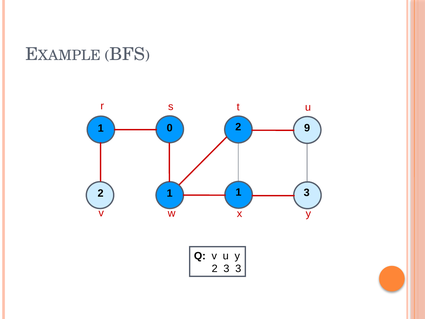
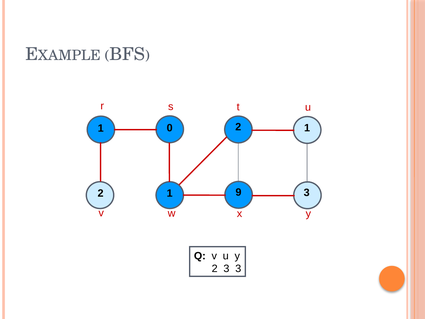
2 9: 9 -> 1
1 1: 1 -> 9
